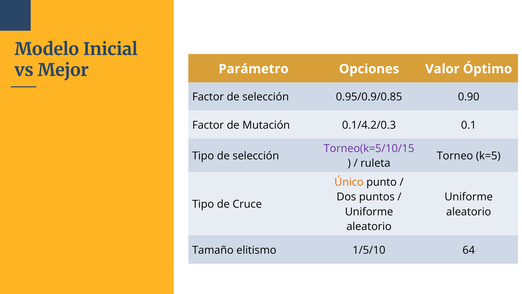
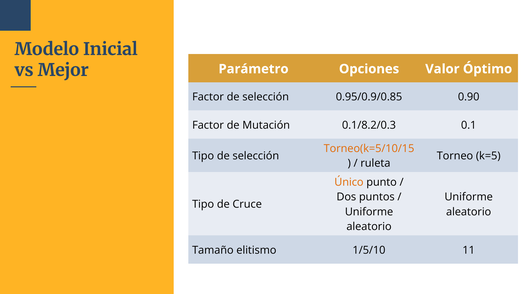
0.1/4.2/0.3: 0.1/4.2/0.3 -> 0.1/8.2/0.3
Torneo(k=5/10/15 colour: purple -> orange
64: 64 -> 11
